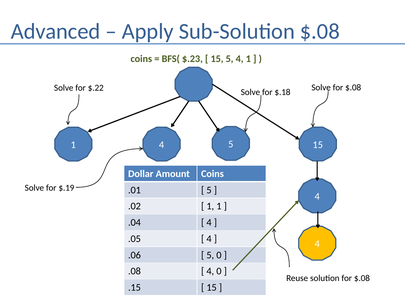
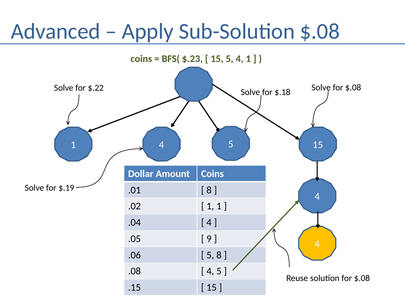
5 at (209, 190): 5 -> 8
4 at (209, 239): 4 -> 9
5 0: 0 -> 8
0 at (219, 271): 0 -> 5
